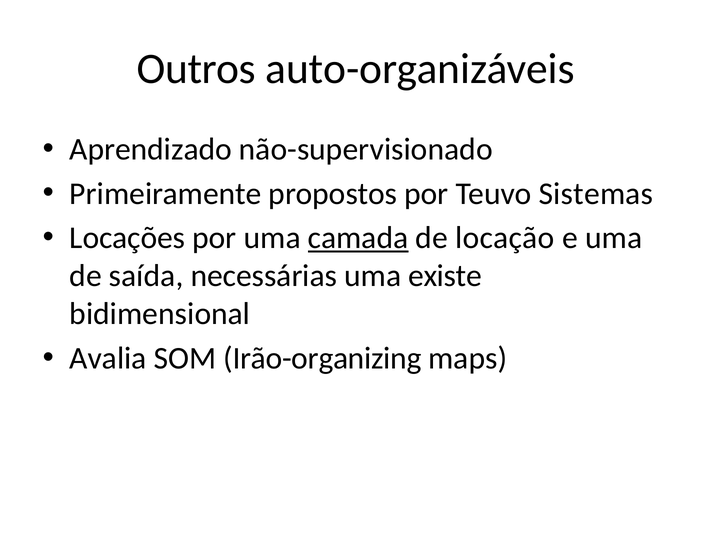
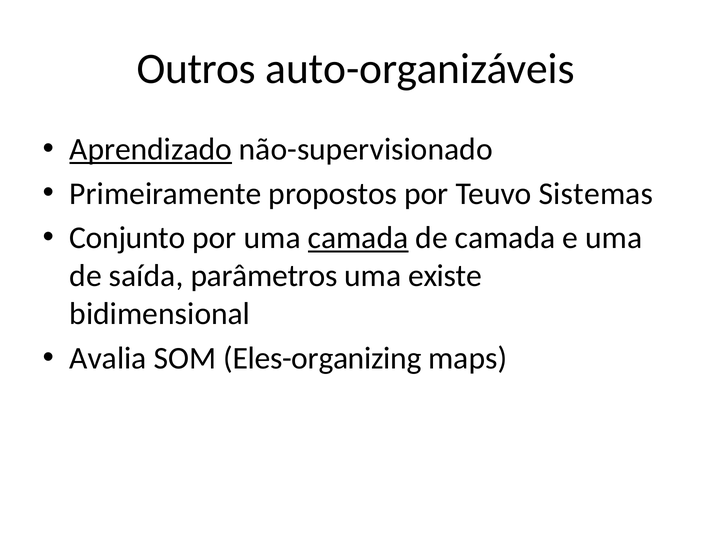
Aprendizado underline: none -> present
Locações: Locações -> Conjunto
de locação: locação -> camada
necessárias: necessárias -> parâmetros
Irão-organizing: Irão-organizing -> Eles-organizing
